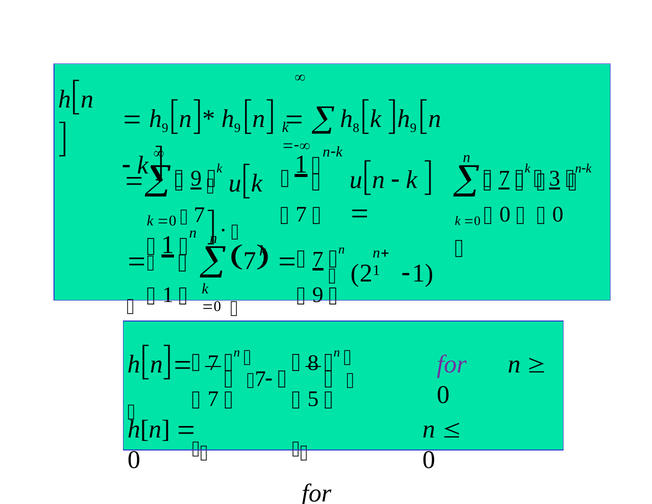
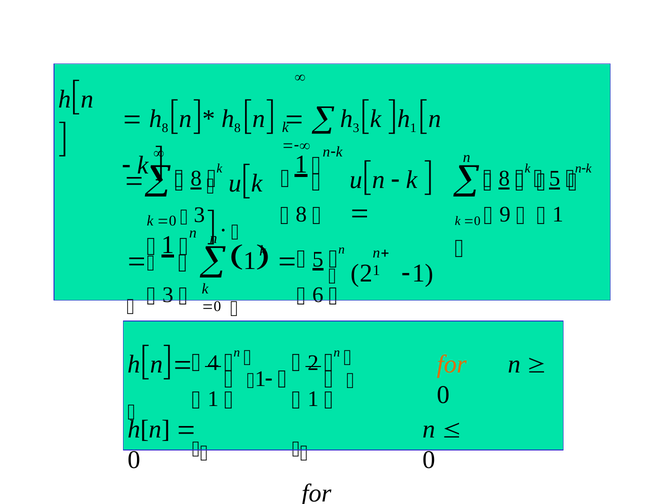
9 at (165, 128): 9 -> 8
9 at (237, 128): 9 -> 8
8 at (356, 128): 8 -> 3
9 at (413, 128): 9 -> 1
9 at (196, 179): 9 -> 8
7 at (504, 179): 7 -> 8
3 at (555, 179): 3 -> 5
7 at (301, 214): 7 -> 8
7 at (199, 215): 7 -> 3
0 at (505, 214): 0 -> 9
0 at (558, 214): 0 -> 1
7 at (250, 261): 7 -> 1
7 at (318, 259): 7 -> 5
1 at (168, 295): 1 -> 3
9 at (318, 295): 9 -> 6
for at (452, 364) colour: purple -> orange
7 at (213, 363): 7 -> 4
8 at (313, 363): 8 -> 2
7 at (260, 379): 7 -> 1
7 at (213, 399): 7 -> 1
5 at (313, 399): 5 -> 1
